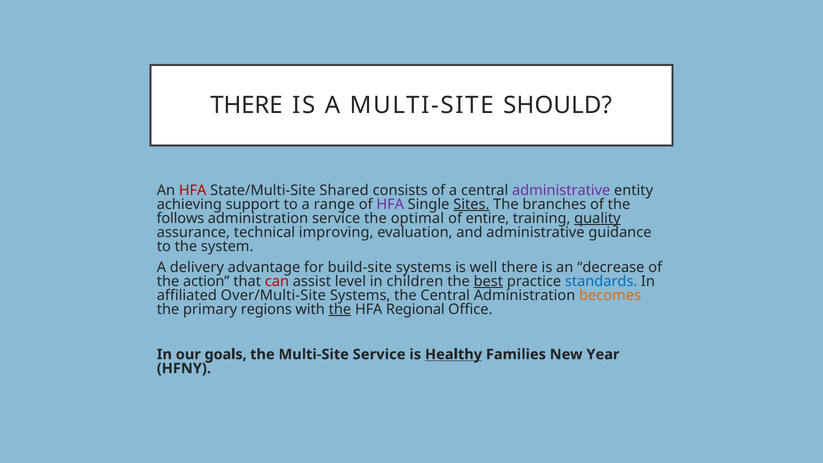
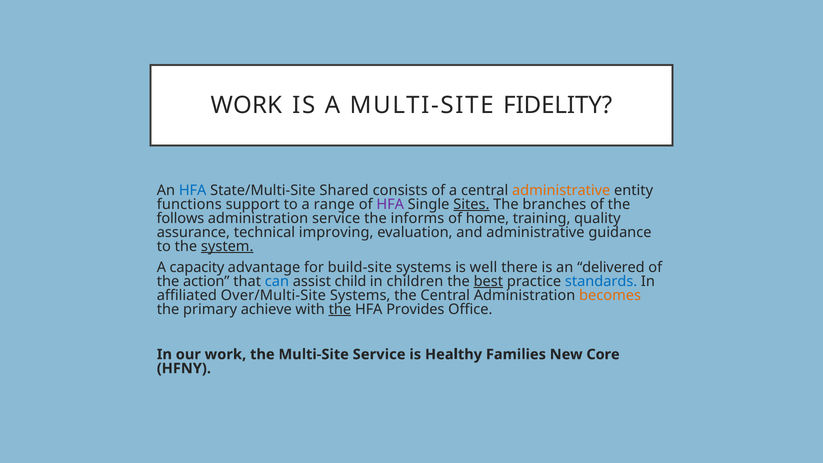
THERE at (246, 105): THERE -> WORK
SHOULD: SHOULD -> FIDELITY
HFA at (193, 190) colour: red -> blue
administrative at (561, 190) colour: purple -> orange
achieving: achieving -> functions
optimal: optimal -> informs
entire: entire -> home
quality underline: present -> none
system underline: none -> present
delivery: delivery -> capacity
decrease: decrease -> delivered
can colour: red -> blue
level: level -> child
regions: regions -> achieve
Regional: Regional -> Provides
our goals: goals -> work
Healthy underline: present -> none
Year: Year -> Core
